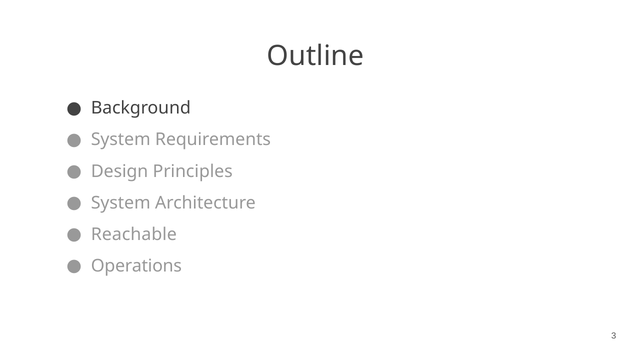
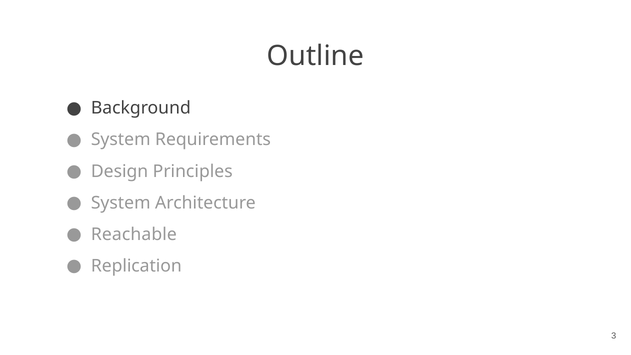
Operations: Operations -> Replication
